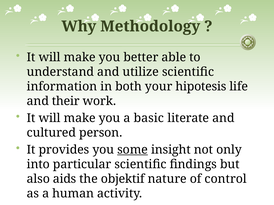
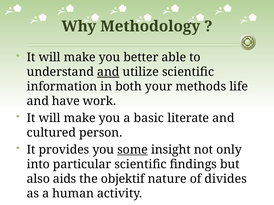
and at (108, 72) underline: none -> present
hipotesis: hipotesis -> methods
their: their -> have
control: control -> divides
